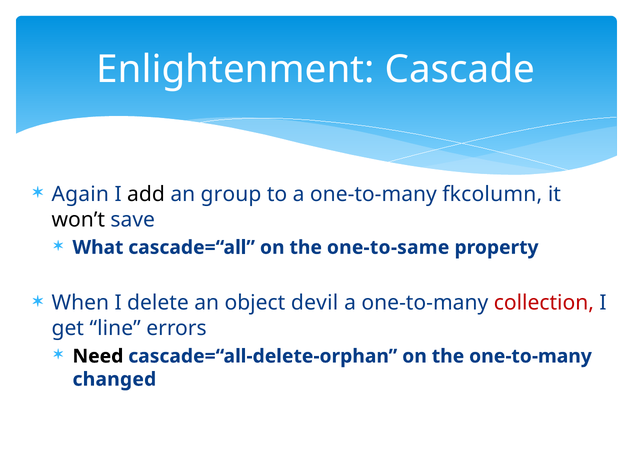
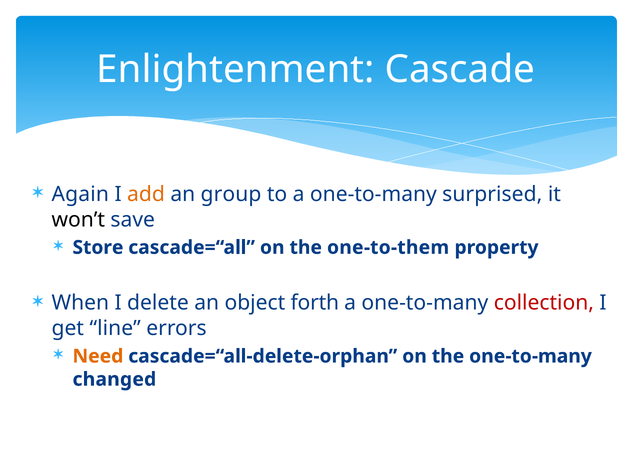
add colour: black -> orange
fkcolumn: fkcolumn -> surprised
What: What -> Store
one-to-same: one-to-same -> one-to-them
devil: devil -> forth
Need colour: black -> orange
